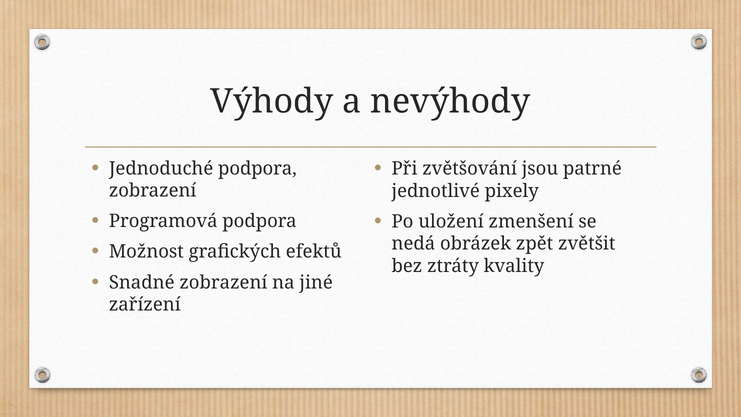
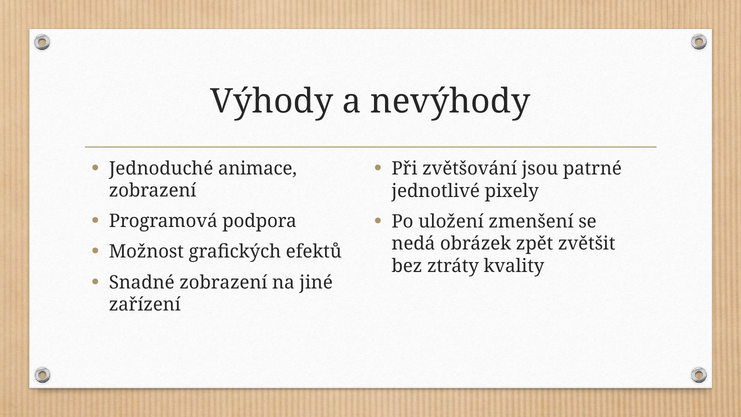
Jednoduché podpora: podpora -> animace
